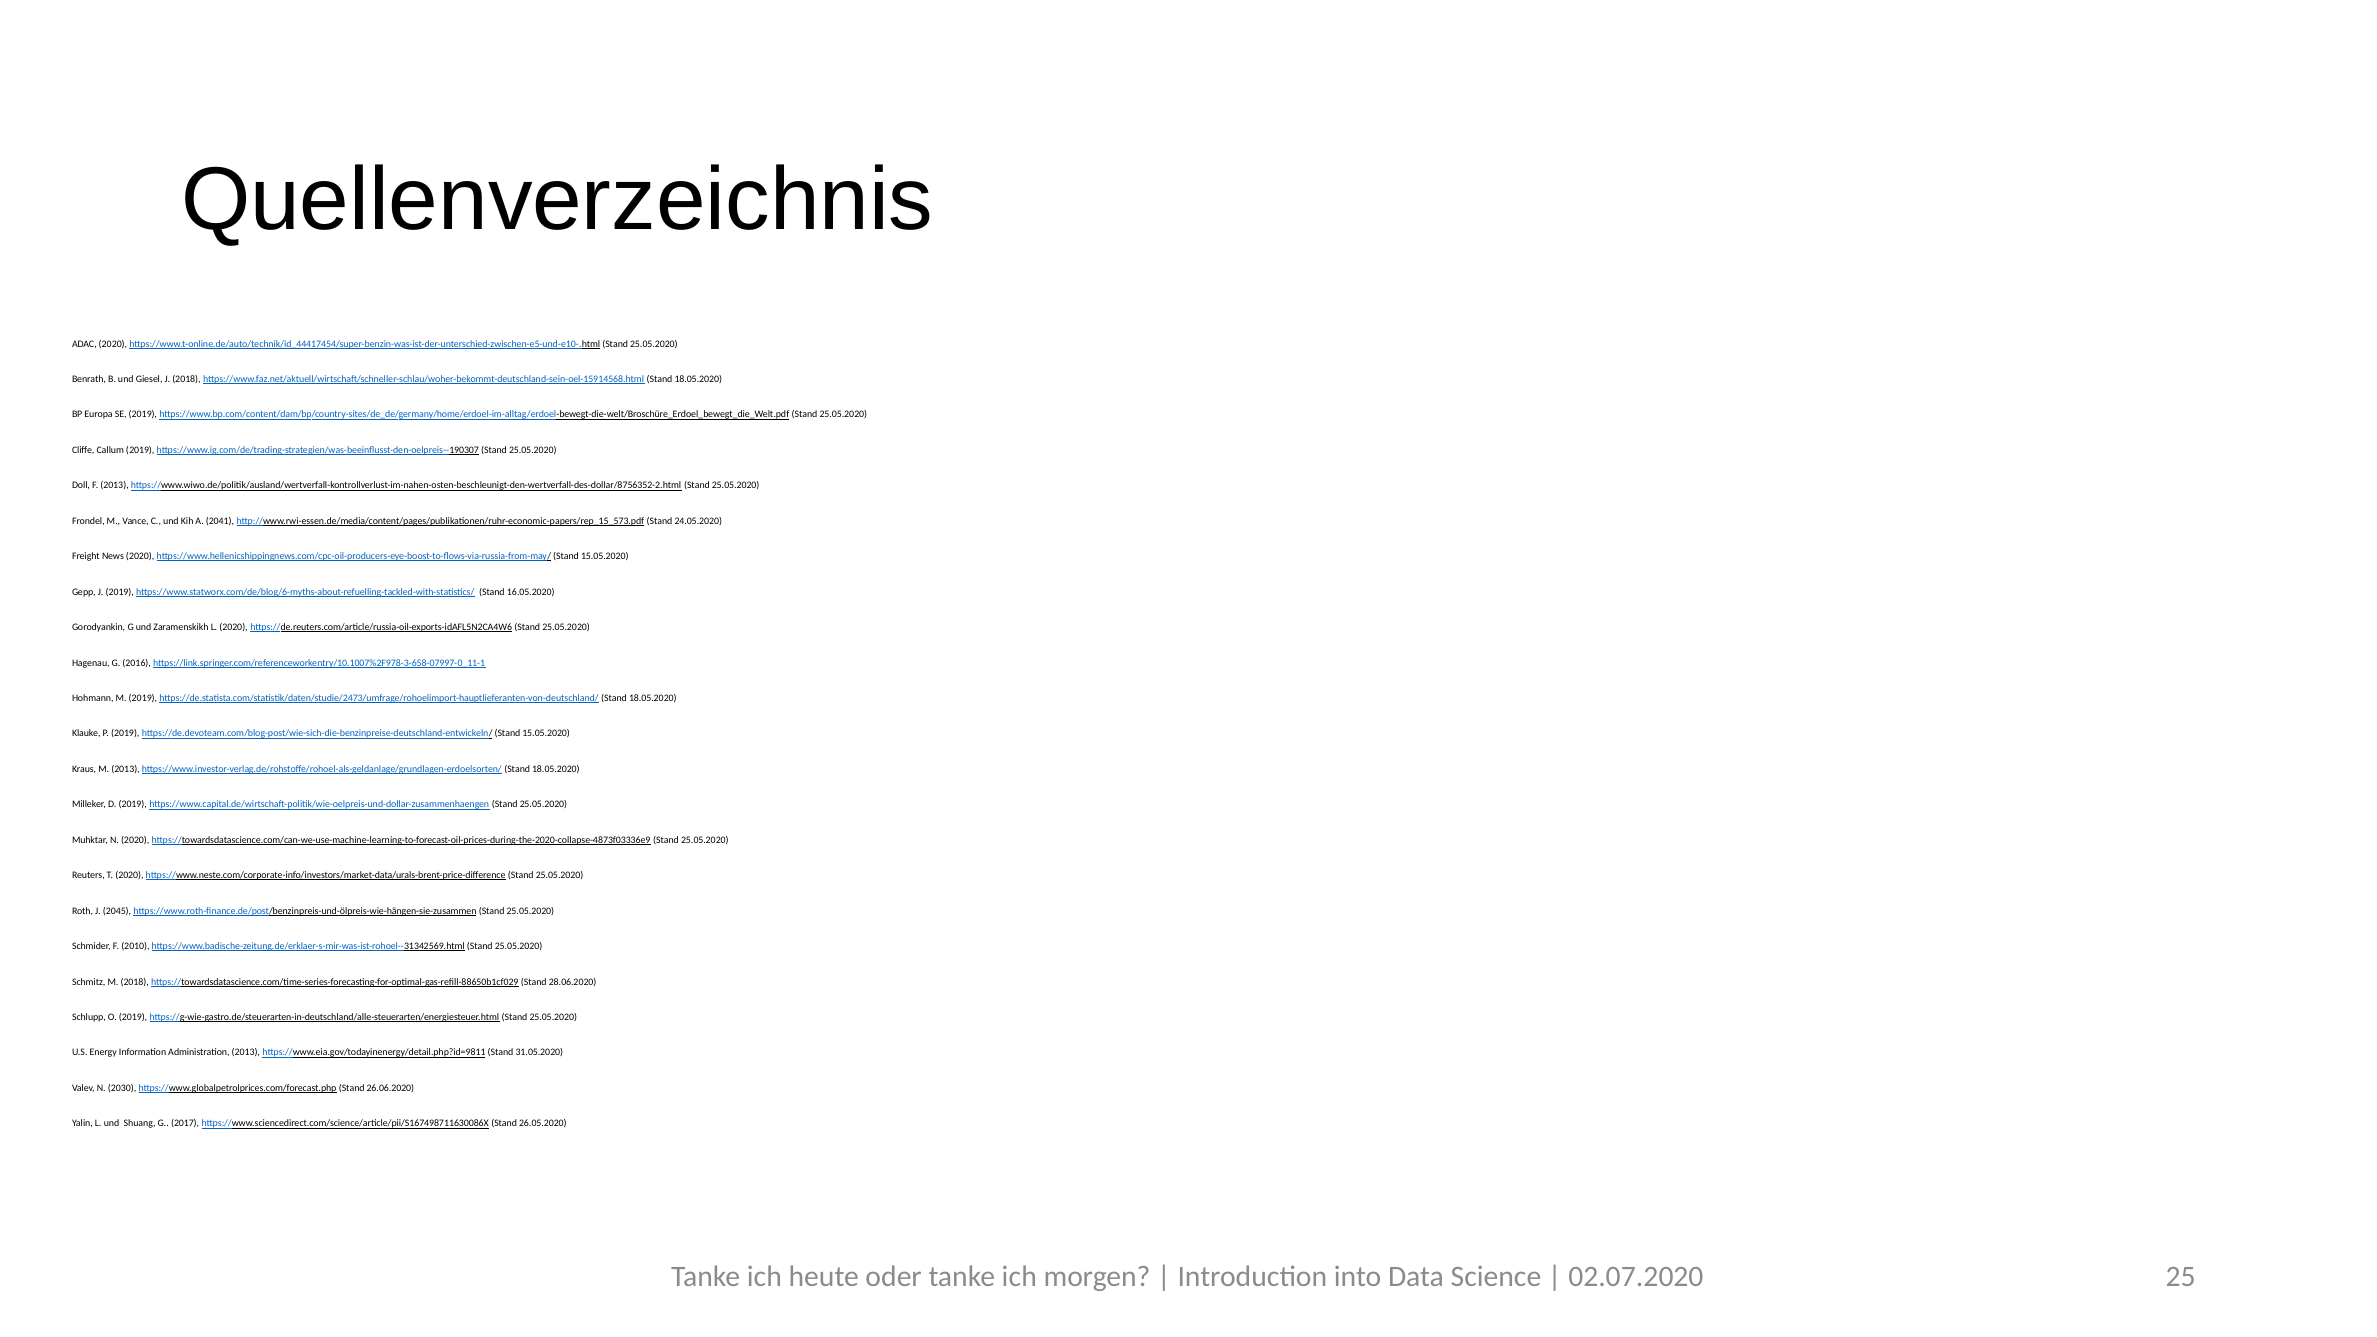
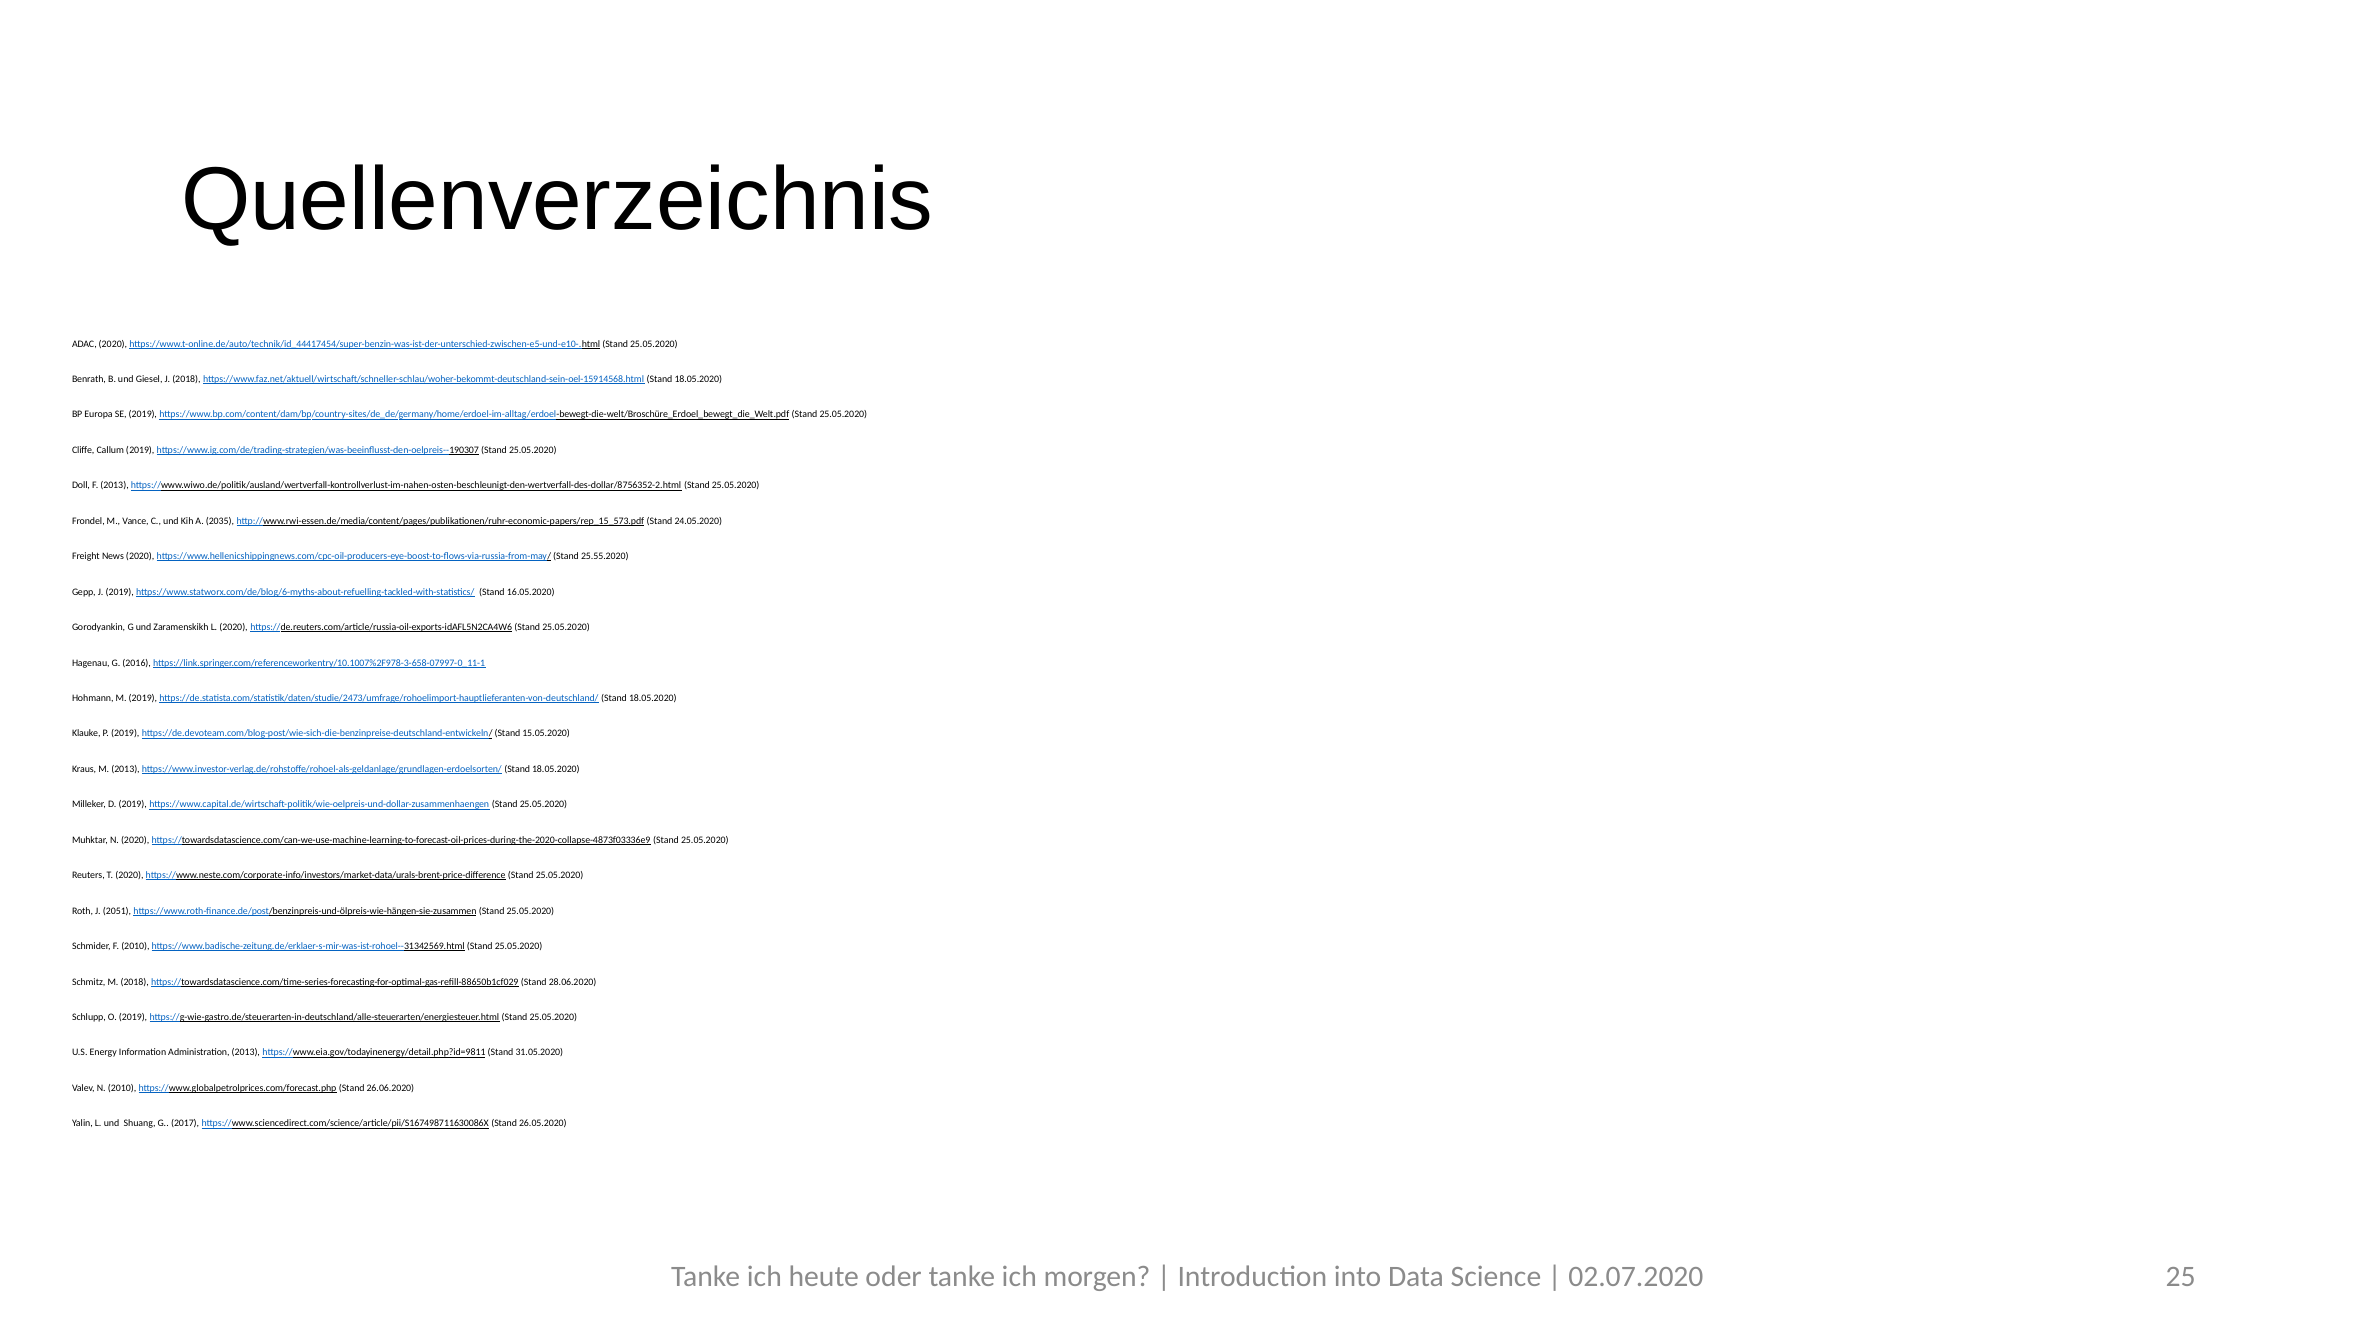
2041: 2041 -> 2035
https://www.hellenicshippingnews.com/cpc-oil-producers-eye-boost-to-flows-via-russia-from-may/ Stand 15.05.2020: 15.05.2020 -> 25.55.2020
2045: 2045 -> 2051
N 2030: 2030 -> 2010
